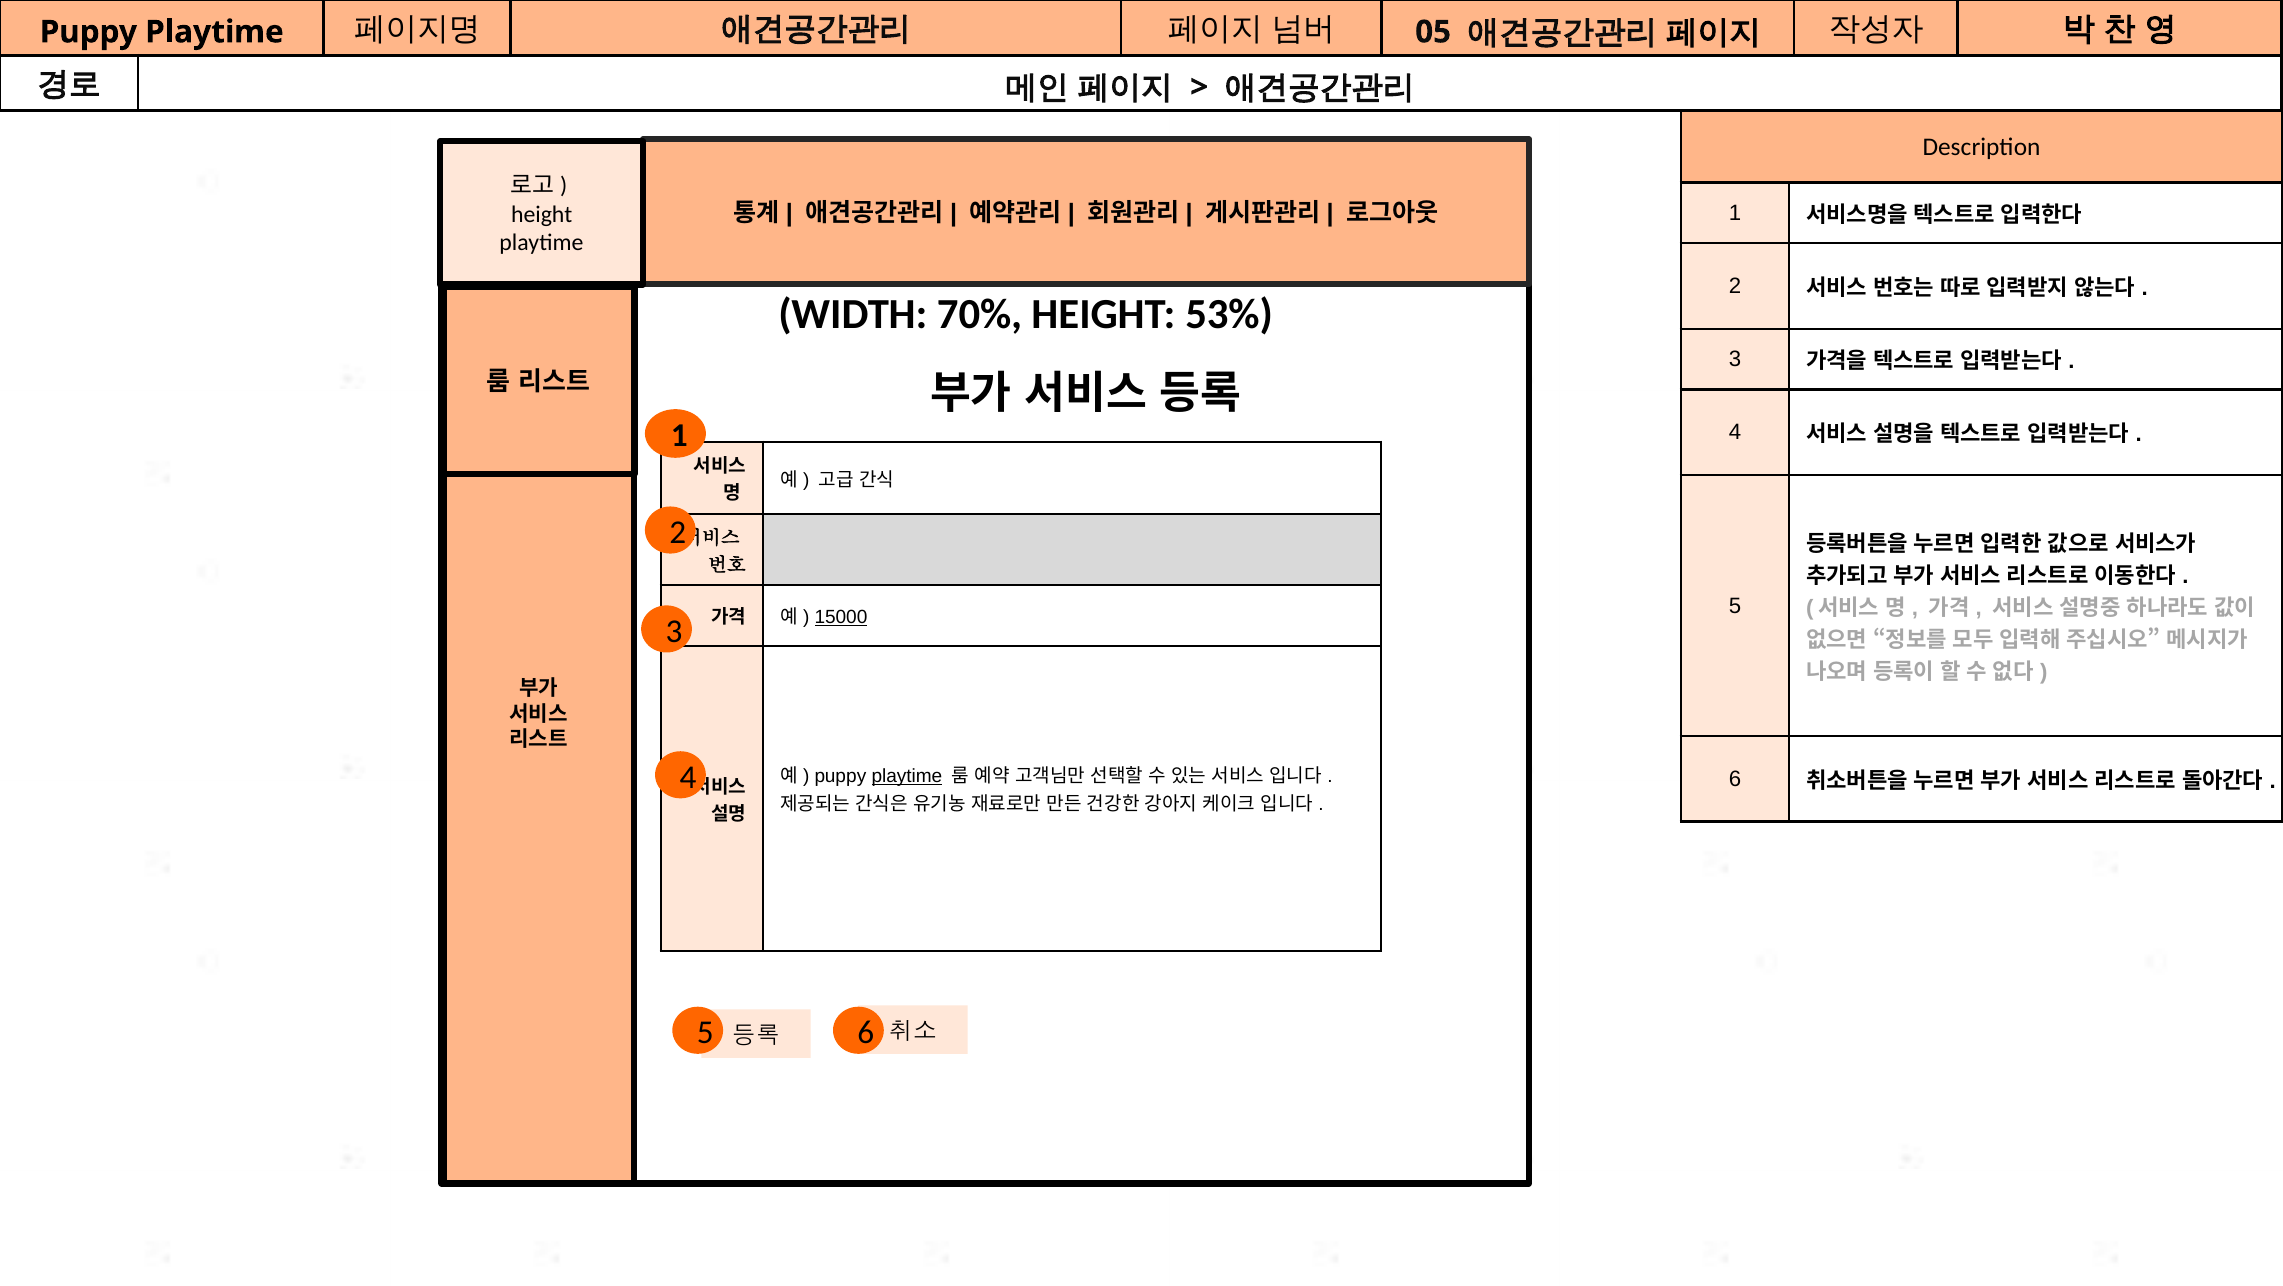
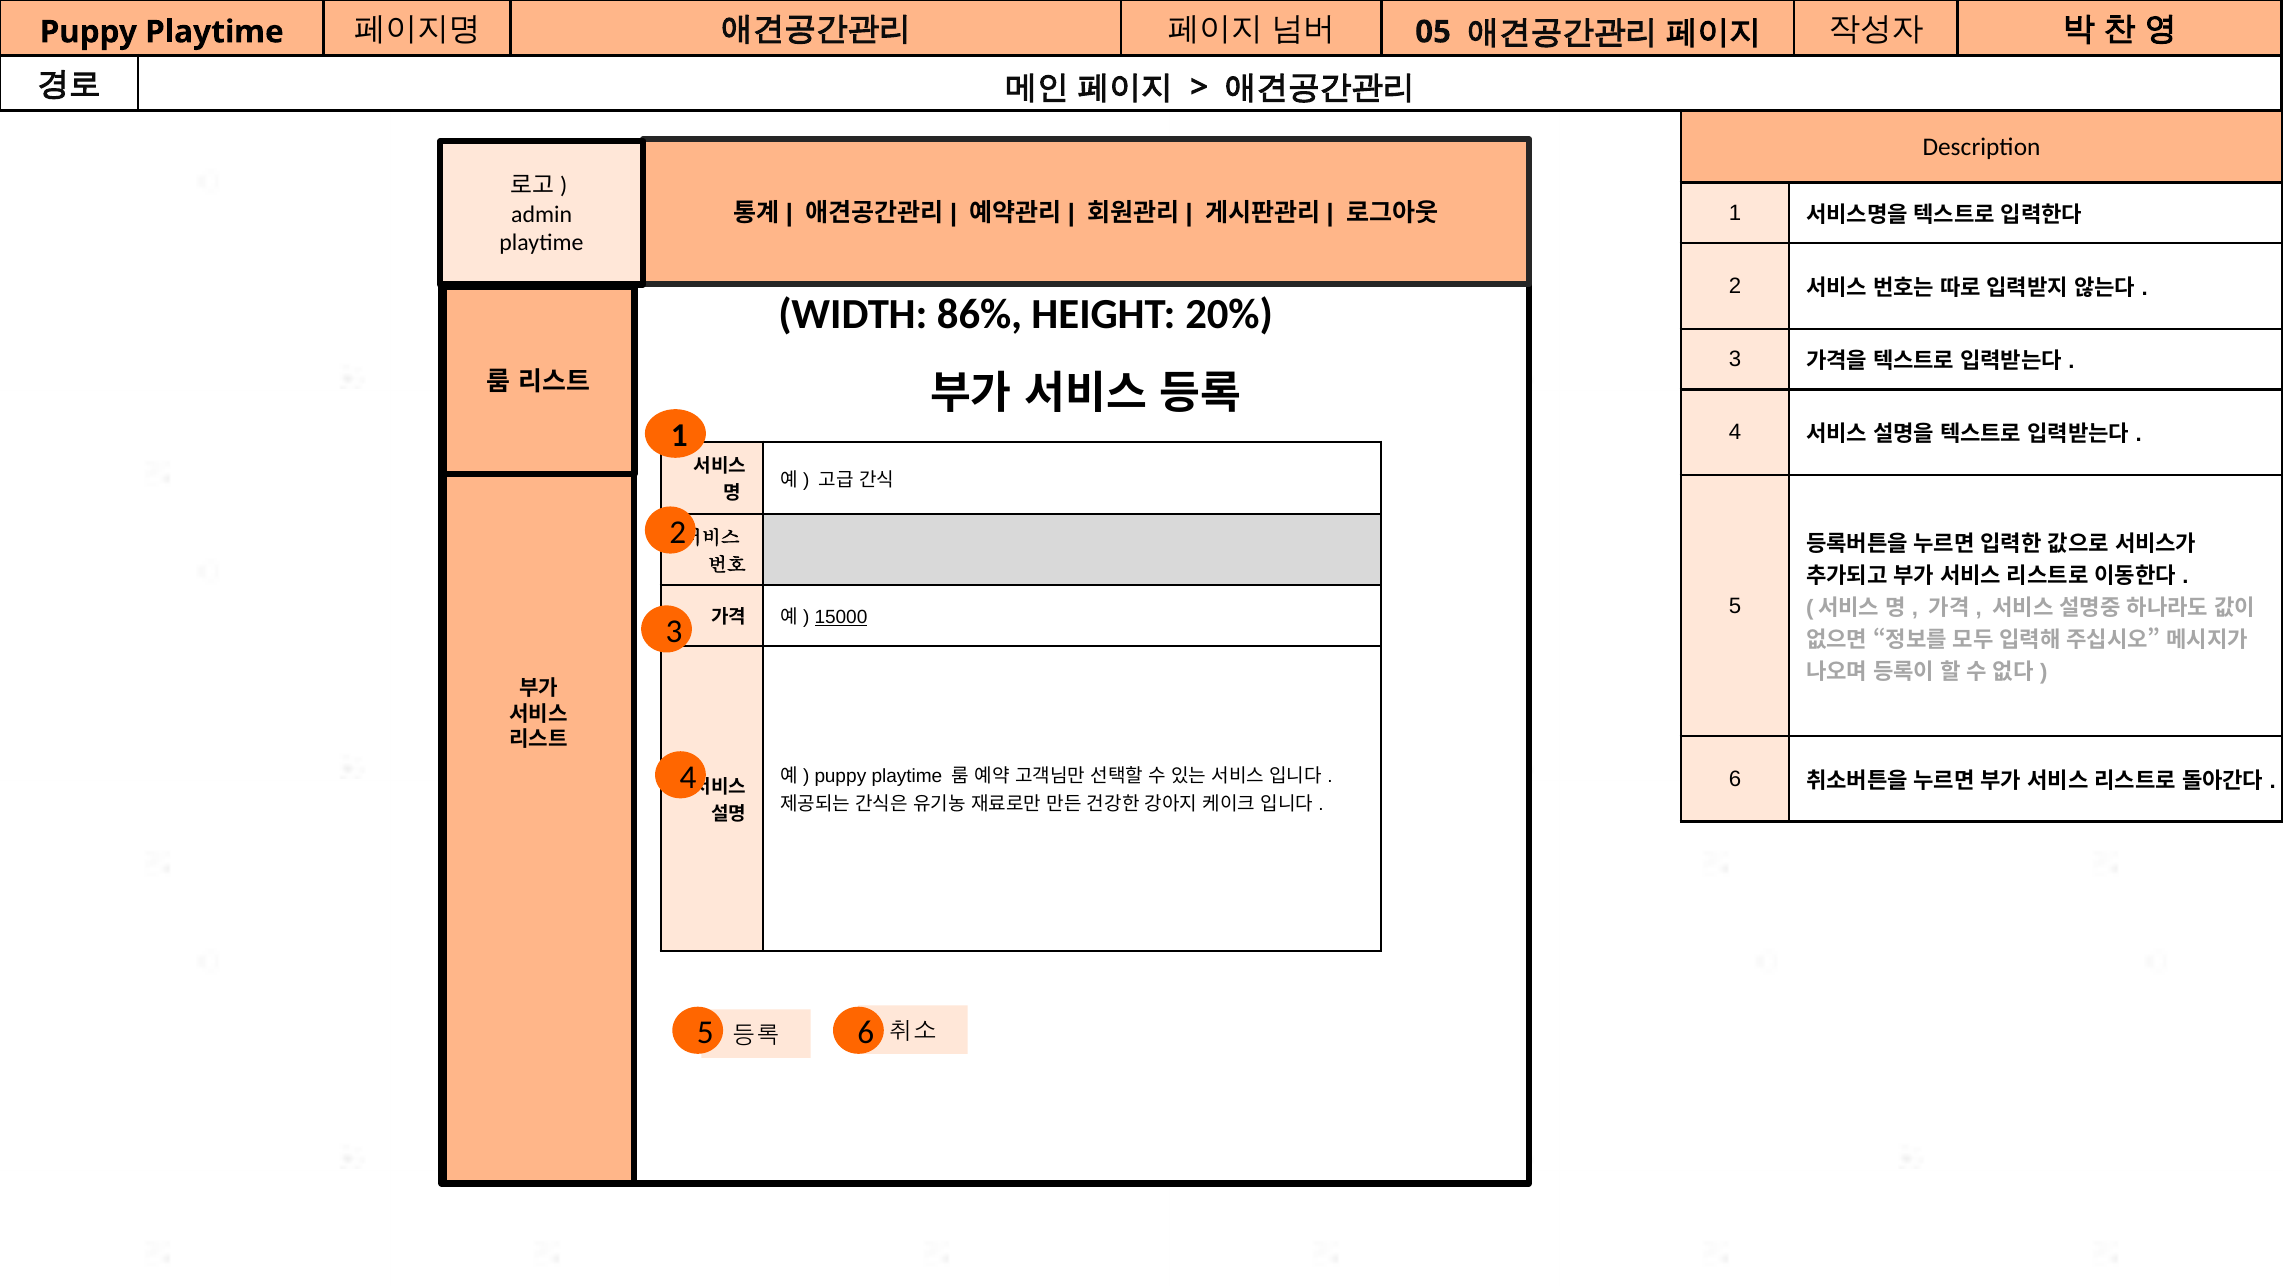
height at (542, 214): height -> admin
70%: 70% -> 86%
53%: 53% -> 20%
playtime at (907, 776) underline: present -> none
